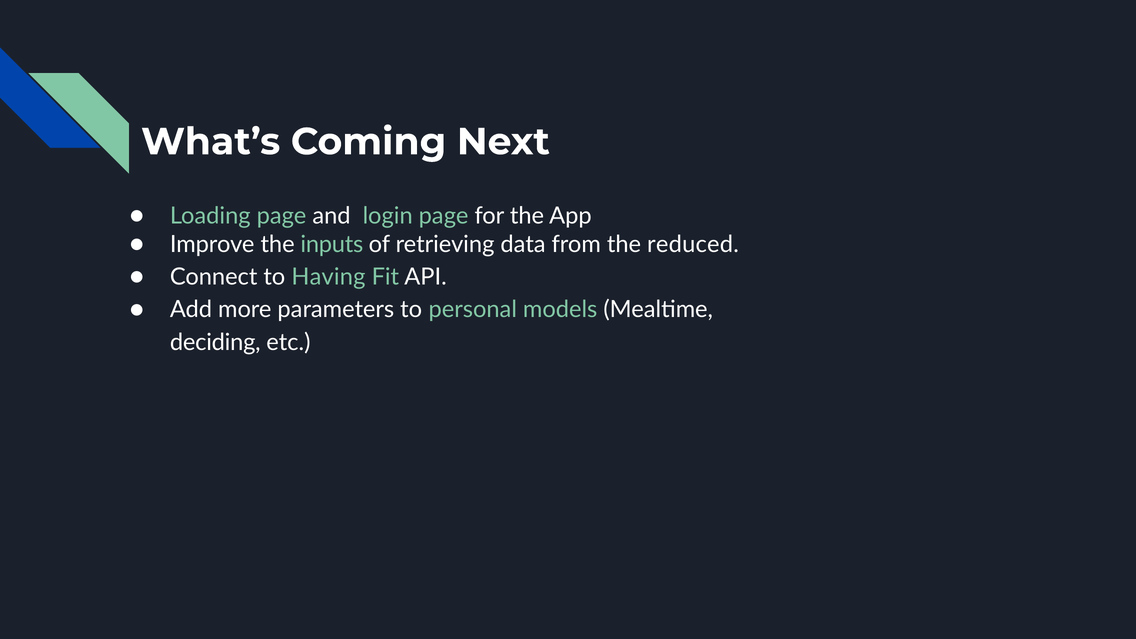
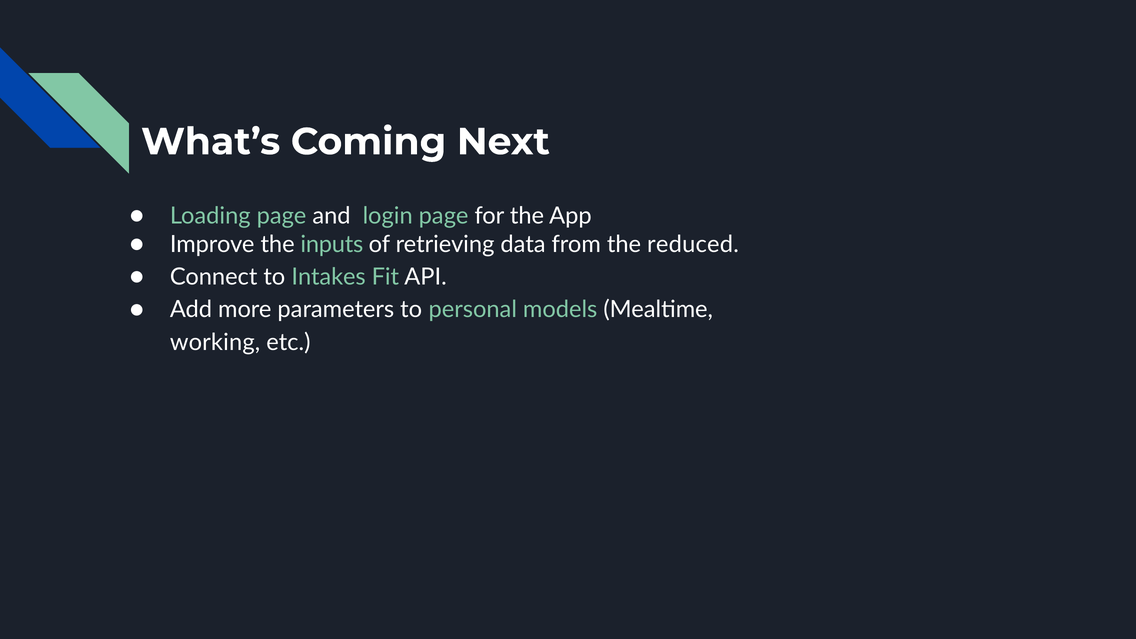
Having: Having -> Intakes
deciding: deciding -> working
